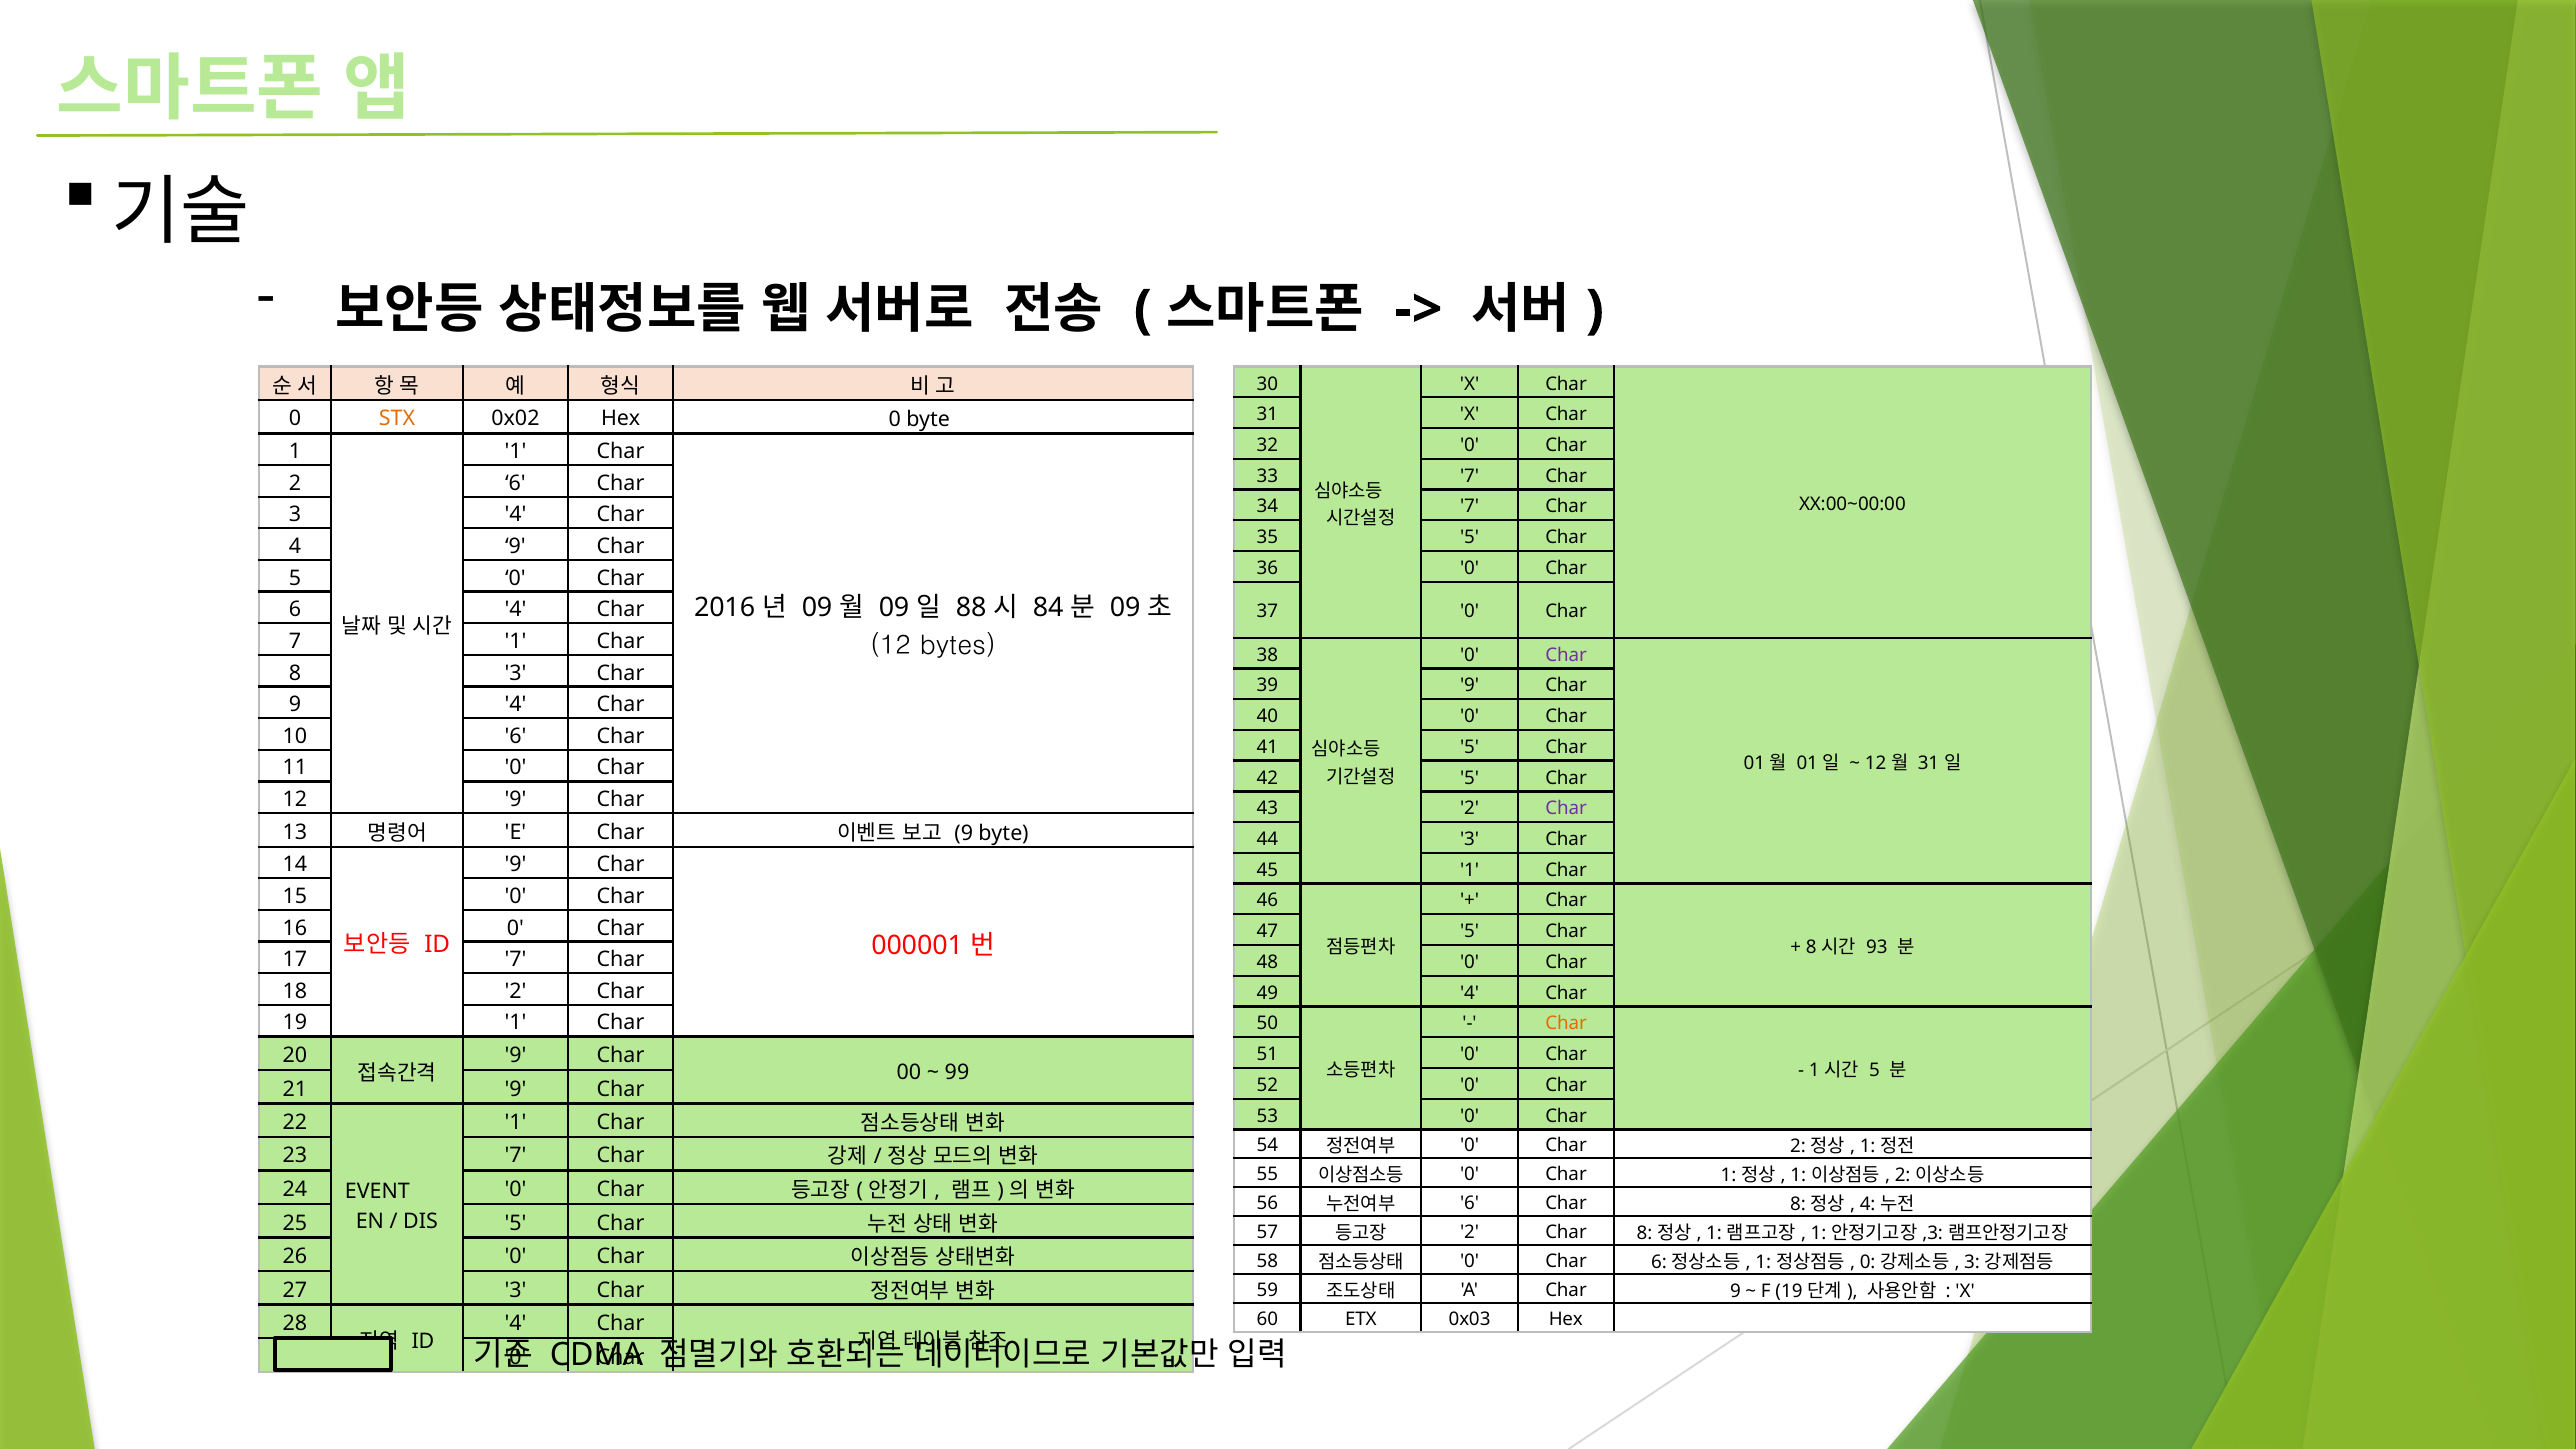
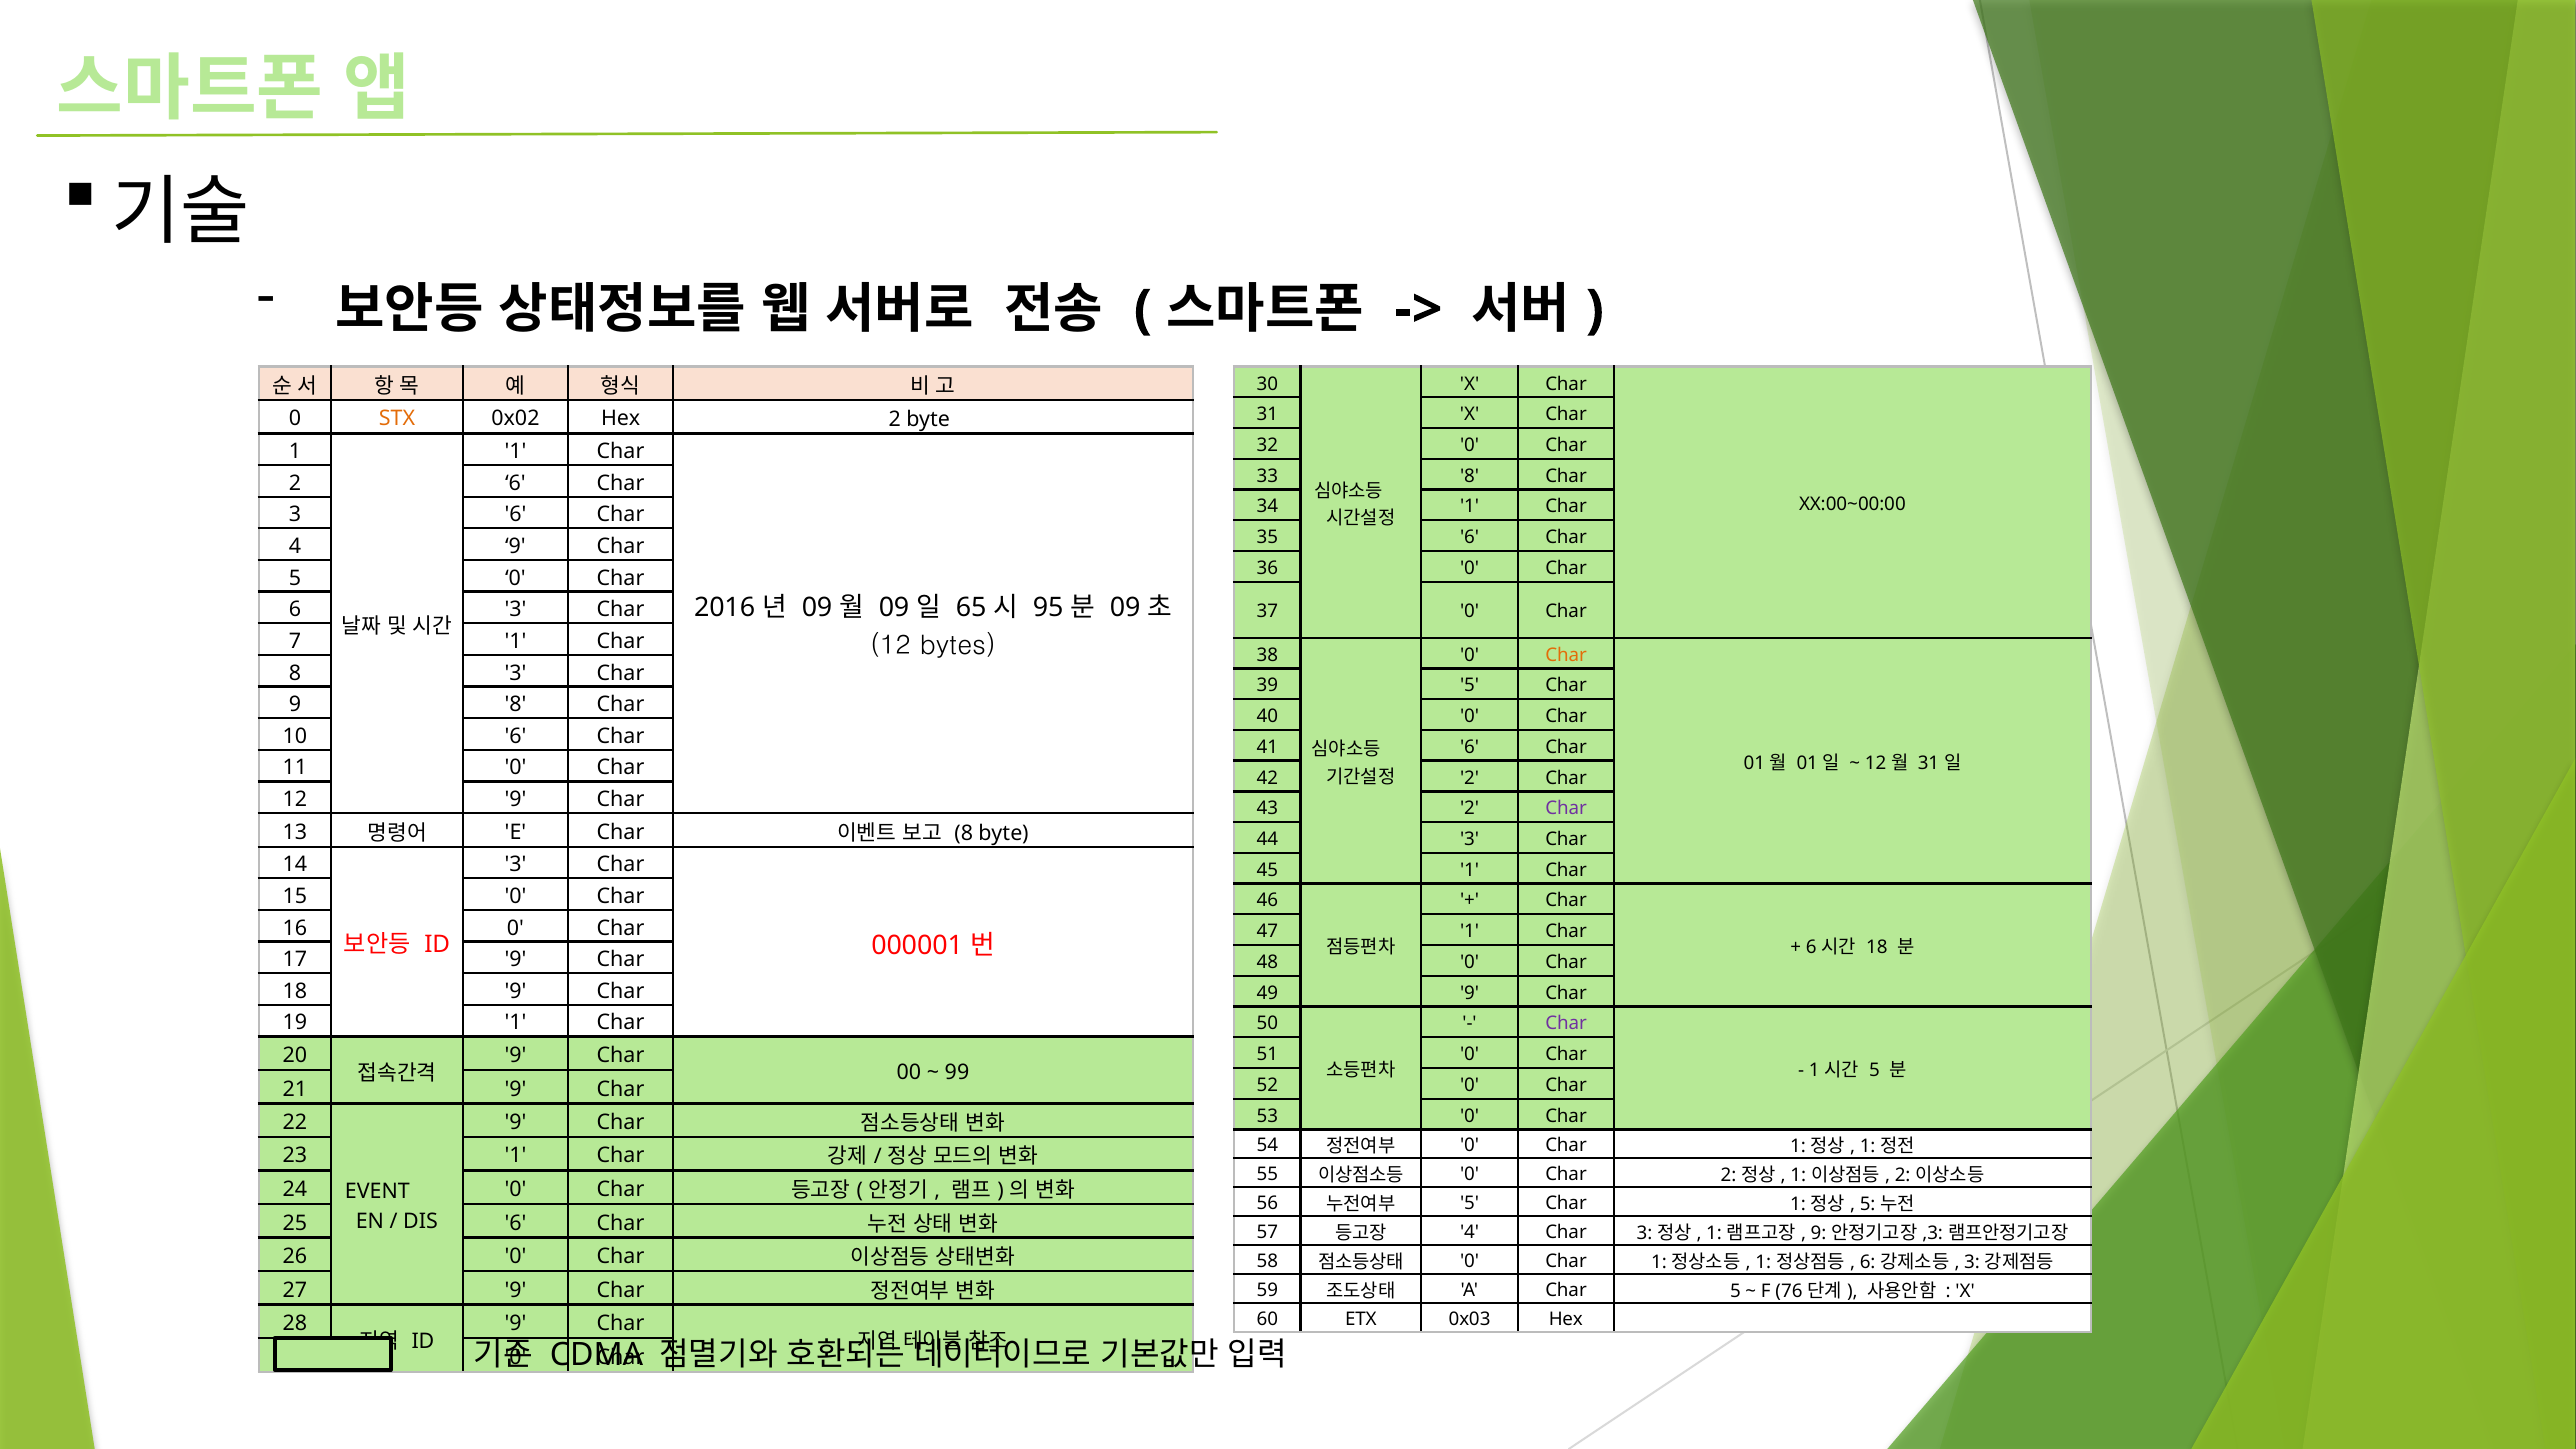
Hex 0: 0 -> 2
33 7: 7 -> 8
34 7: 7 -> 1
3 4: 4 -> 6
35 5: 5 -> 6
88: 88 -> 65
84: 84 -> 95
6 4: 4 -> 3
Char at (1566, 655) colour: purple -> orange
39 9: 9 -> 5
9 4: 4 -> 8
41 5: 5 -> 6
42 5: 5 -> 2
9 at (964, 833): 9 -> 8
9 at (515, 865): 9 -> 3
47 5: 5 -> 1
8 at (1811, 948): 8 -> 6
93 at (1877, 948): 93 -> 18
17 7: 7 -> 9
18 2: 2 -> 9
49 4: 4 -> 9
Char at (1566, 1024) colour: orange -> purple
1 at (515, 1122): 1 -> 9
2 at (1798, 1147): 2 -> 1
23 7: 7 -> 1
Char 1: 1 -> 2
6 at (1470, 1203): 6 -> 5
8 at (1798, 1204): 8 -> 1
4 at (1868, 1204): 4 -> 5
25 5: 5 -> 6
2 at (1470, 1232): 2 -> 4
8 at (1644, 1233): 8 -> 3
1 at (1819, 1233): 1 -> 9
6 at (1659, 1262): 6 -> 1
0 at (1868, 1262): 0 -> 6
27 3: 3 -> 9
A Char 9: 9 -> 5
F 19: 19 -> 76
4 at (515, 1324): 4 -> 9
